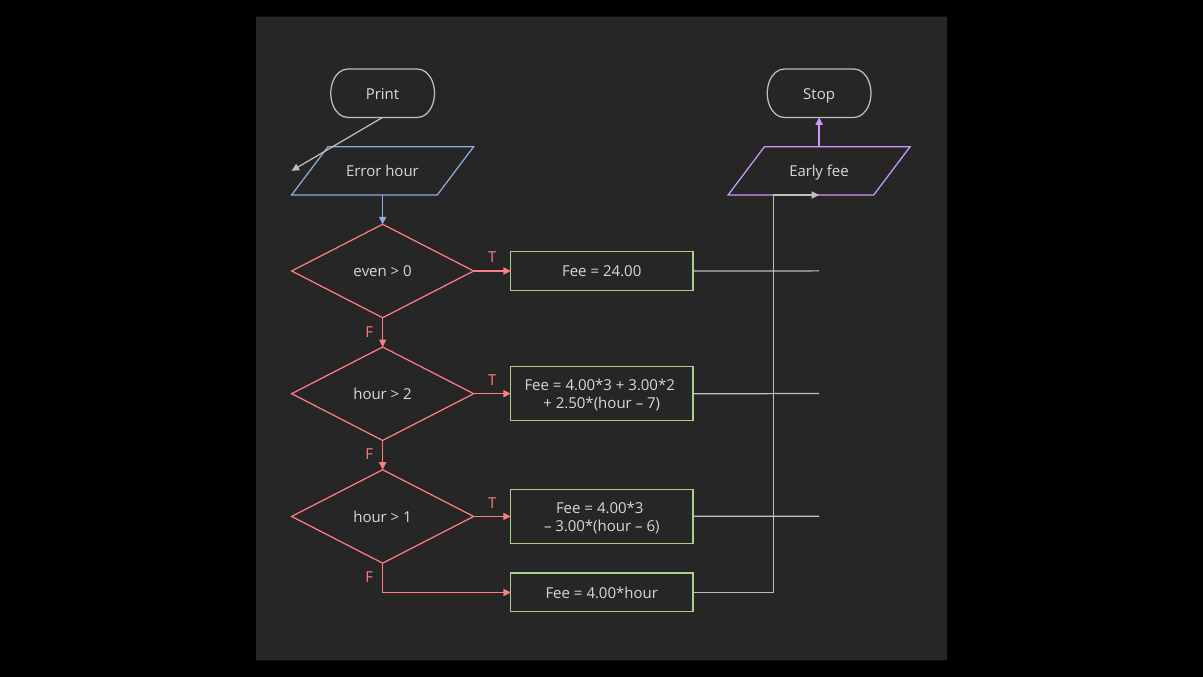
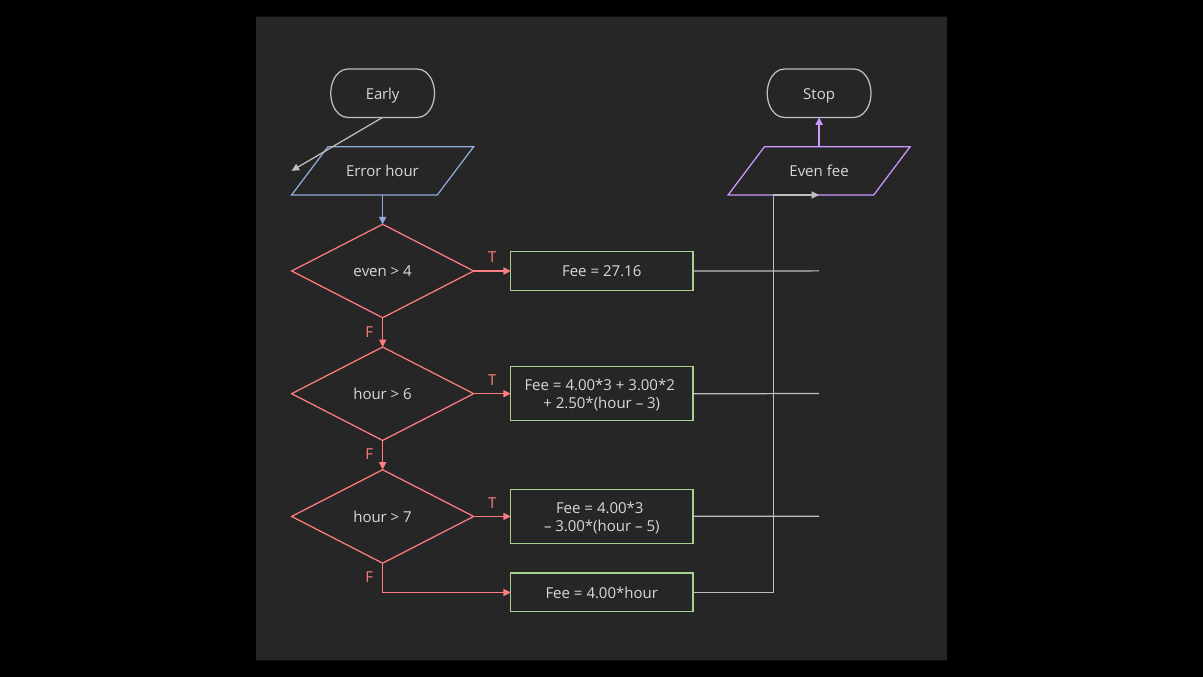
Print: Print -> Early
Early at (806, 172): Early -> Even
0: 0 -> 4
24.00: 24.00 -> 27.16
2: 2 -> 6
7: 7 -> 3
1: 1 -> 7
6: 6 -> 5
